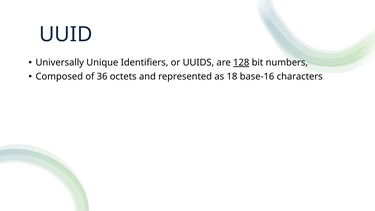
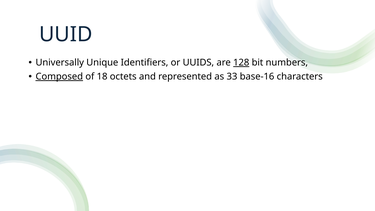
Composed underline: none -> present
36: 36 -> 18
18: 18 -> 33
